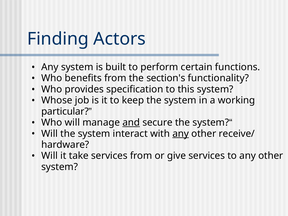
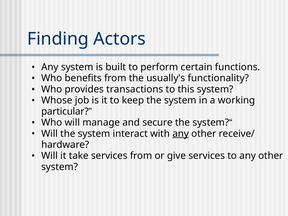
section's: section's -> usually's
specification: specification -> transactions
and underline: present -> none
